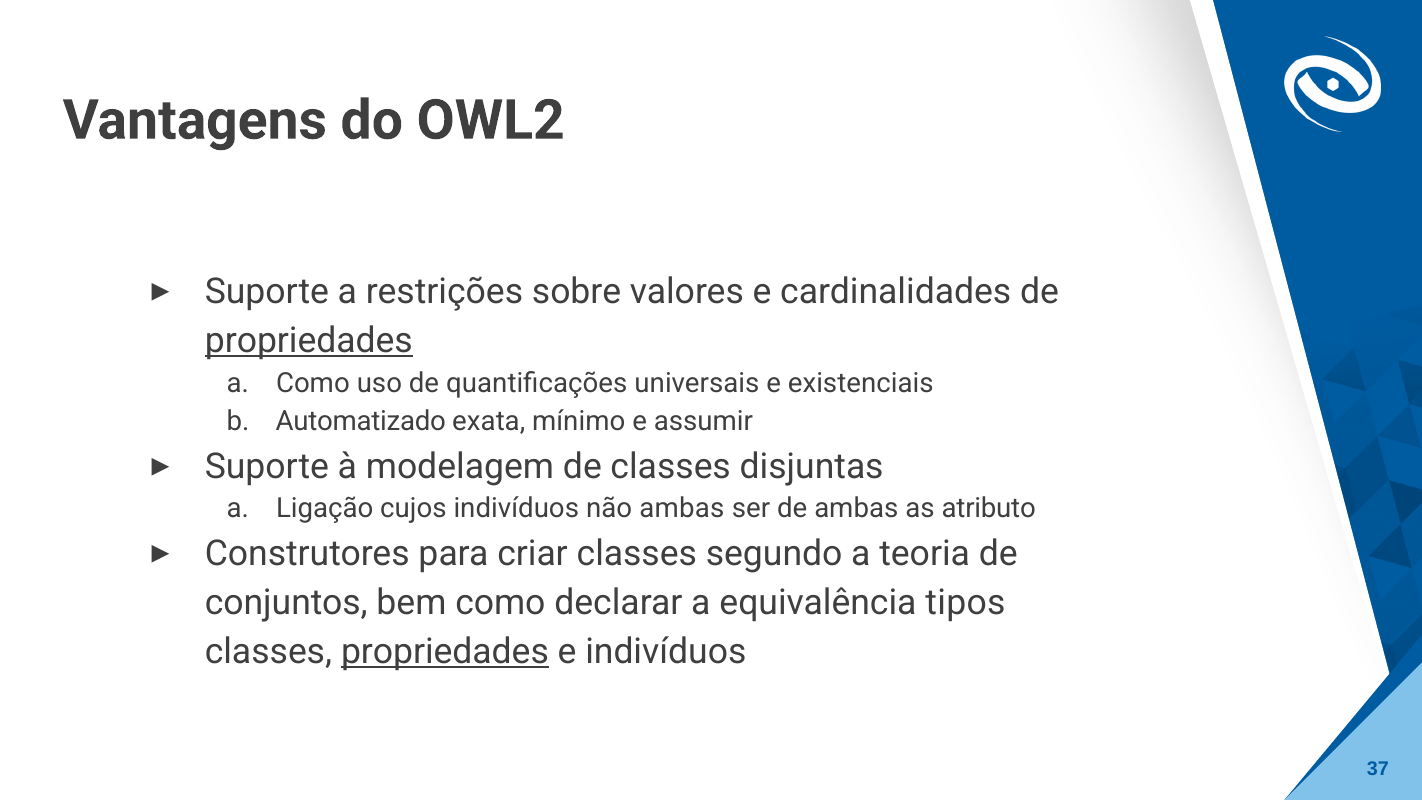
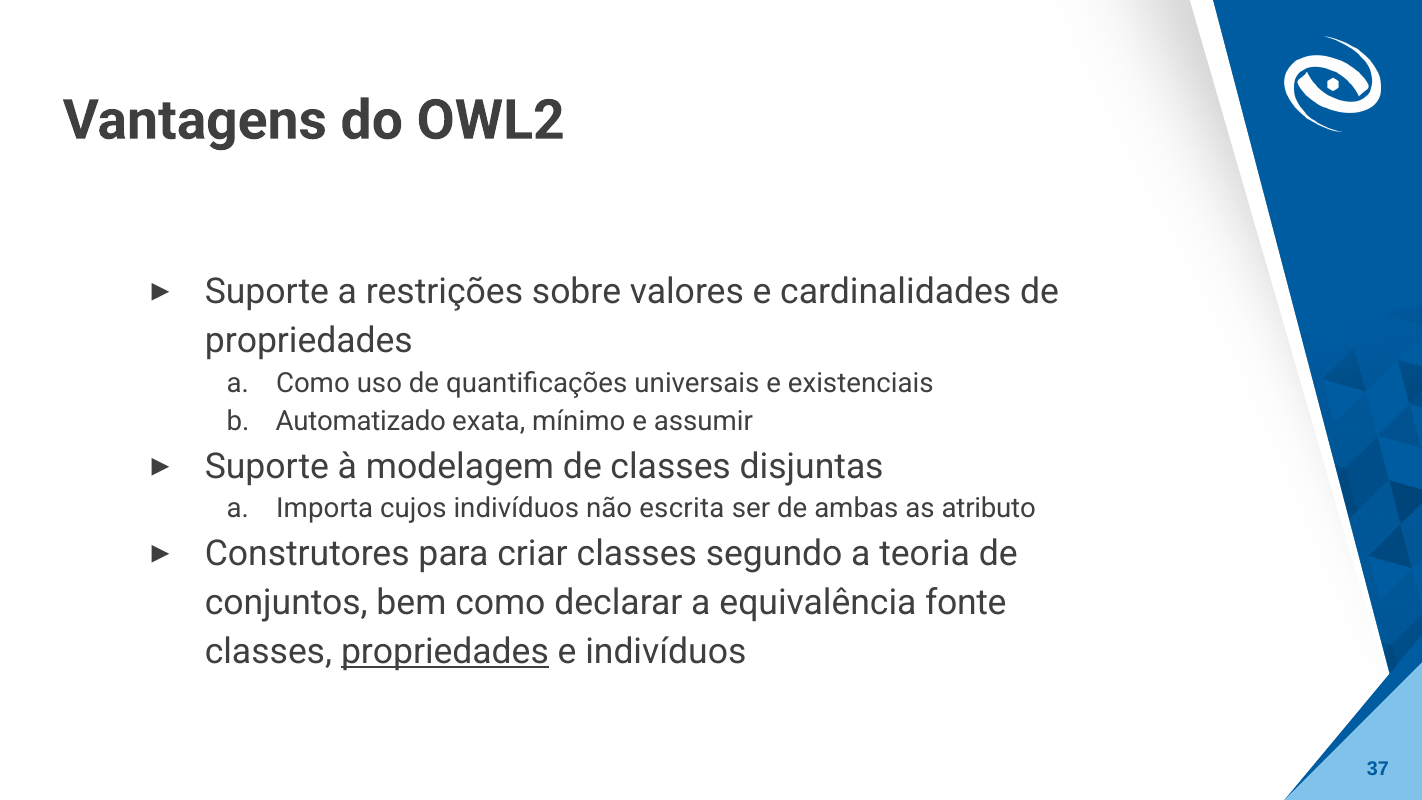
propriedades at (309, 341) underline: present -> none
Ligação: Ligação -> Importa
não ambas: ambas -> escrita
tipos: tipos -> fonte
